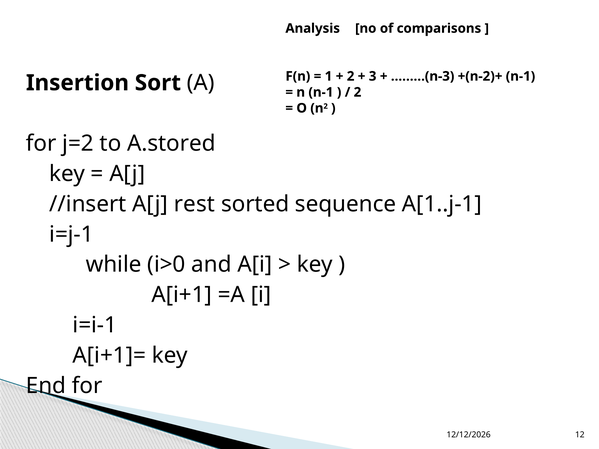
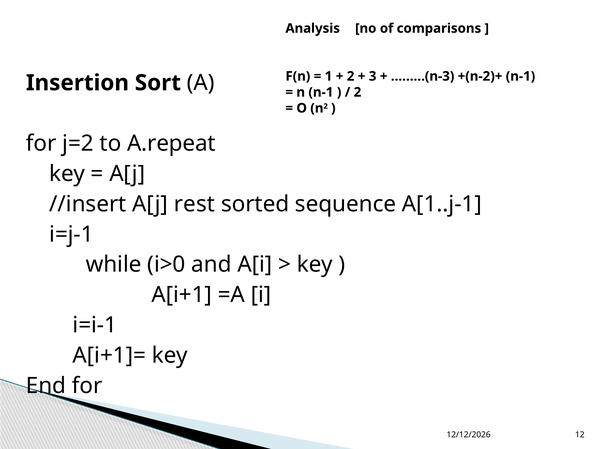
A.stored: A.stored -> A.repeat
